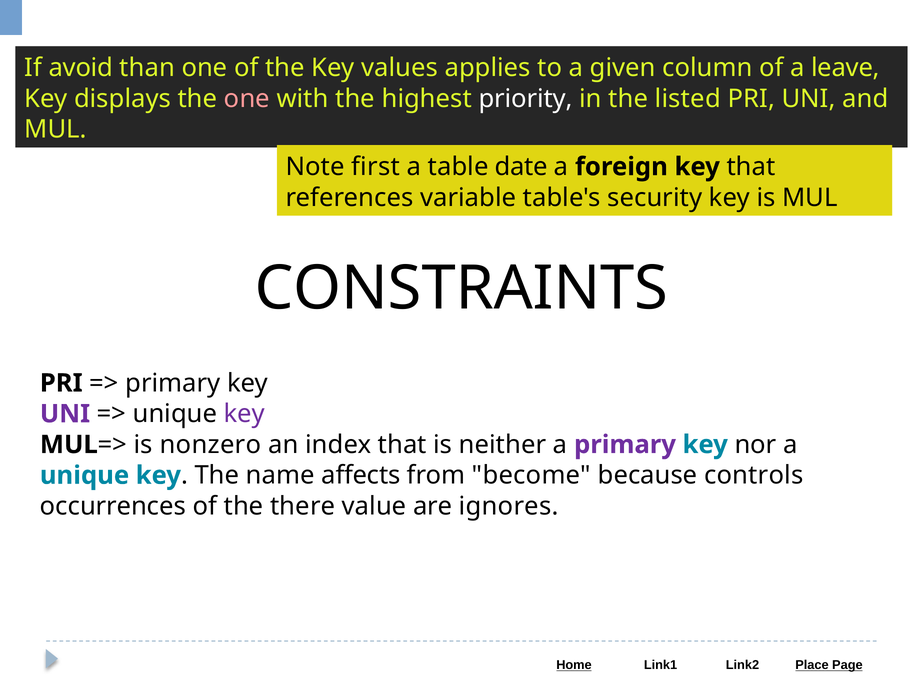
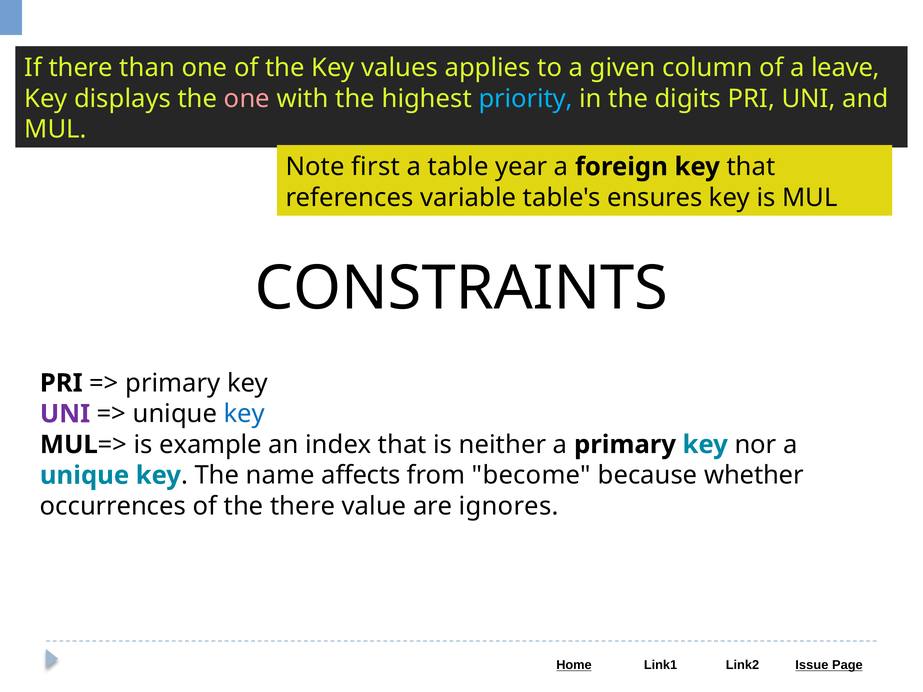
If avoid: avoid -> there
priority colour: white -> light blue
listed: listed -> digits
date: date -> year
security: security -> ensures
key at (244, 414) colour: purple -> blue
nonzero: nonzero -> example
primary at (625, 445) colour: purple -> black
controls: controls -> whether
Place: Place -> Issue
